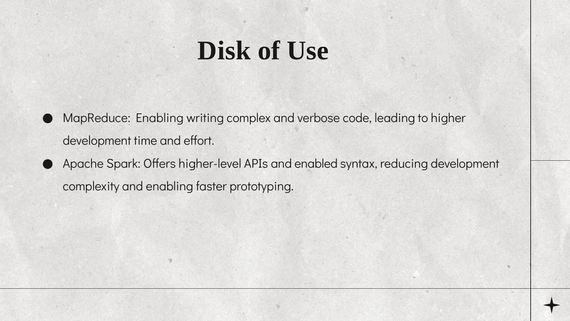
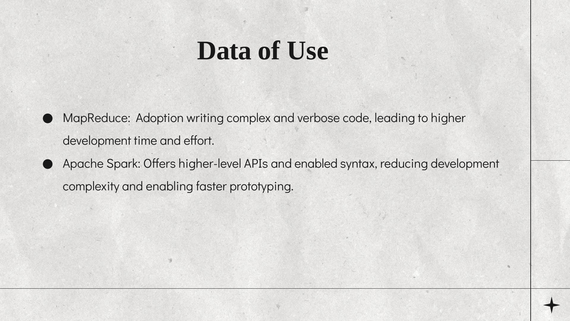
Disk: Disk -> Data
MapReduce Enabling: Enabling -> Adoption
